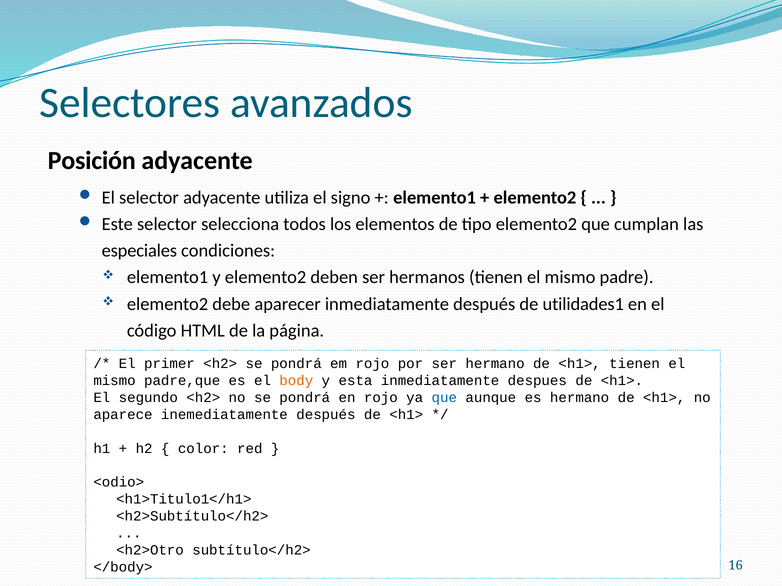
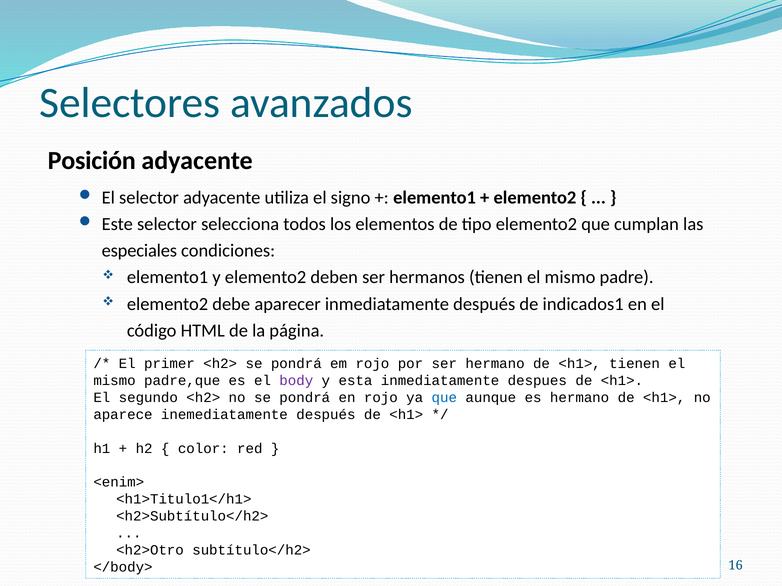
utilidades1: utilidades1 -> indicados1
body colour: orange -> purple
<odio>: <odio> -> <enim>
